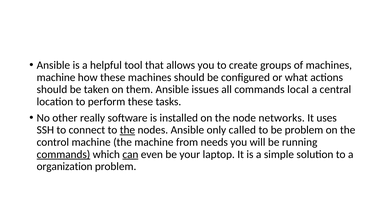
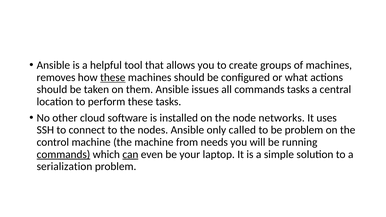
machine at (56, 77): machine -> removes
these at (113, 77) underline: none -> present
commands local: local -> tasks
really: really -> cloud
the at (127, 130) underline: present -> none
organization: organization -> serialization
